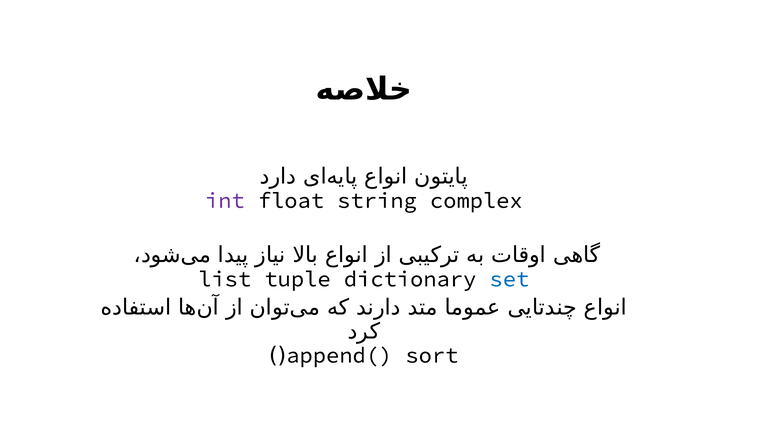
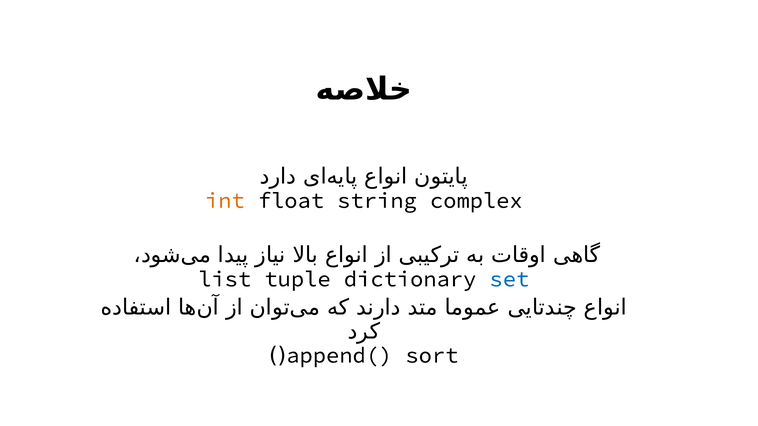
int colour: purple -> orange
